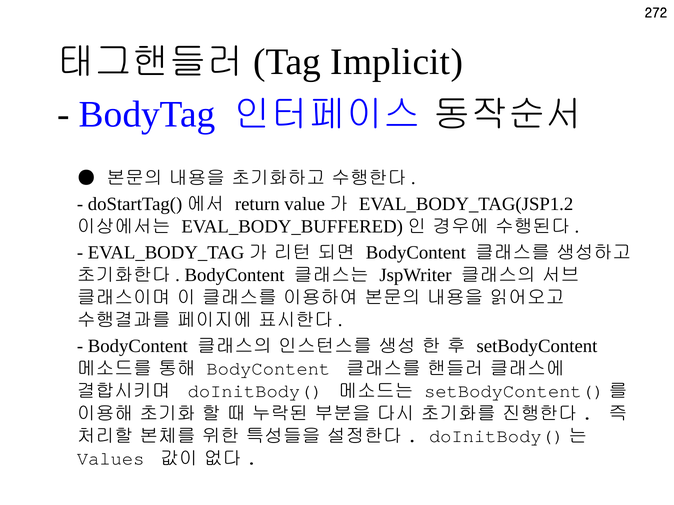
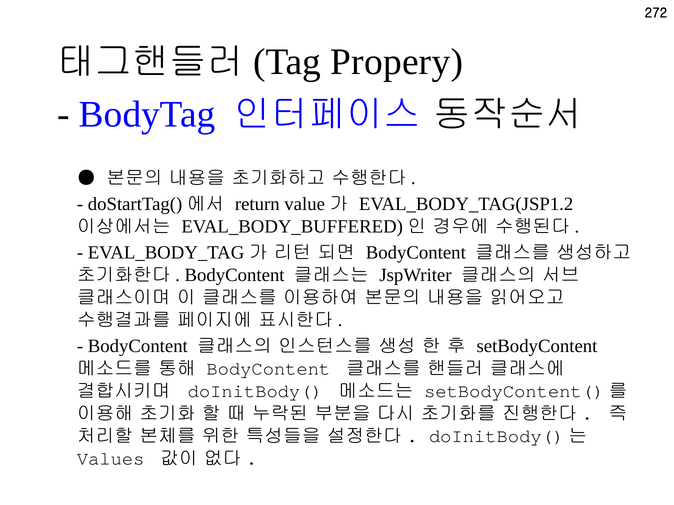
Implicit: Implicit -> Propery
